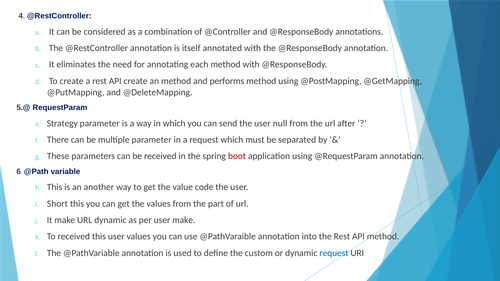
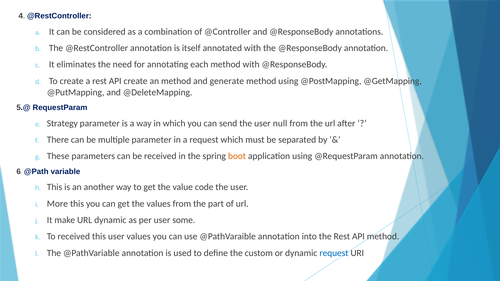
performs: performs -> generate
boot colour: red -> orange
Short: Short -> More
user make: make -> some
